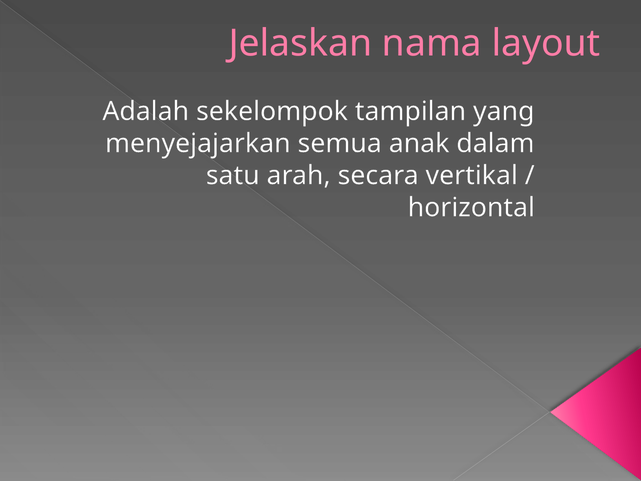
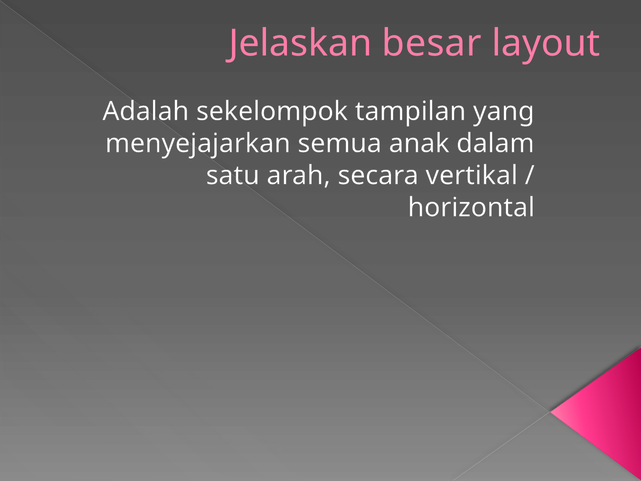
nama: nama -> besar
